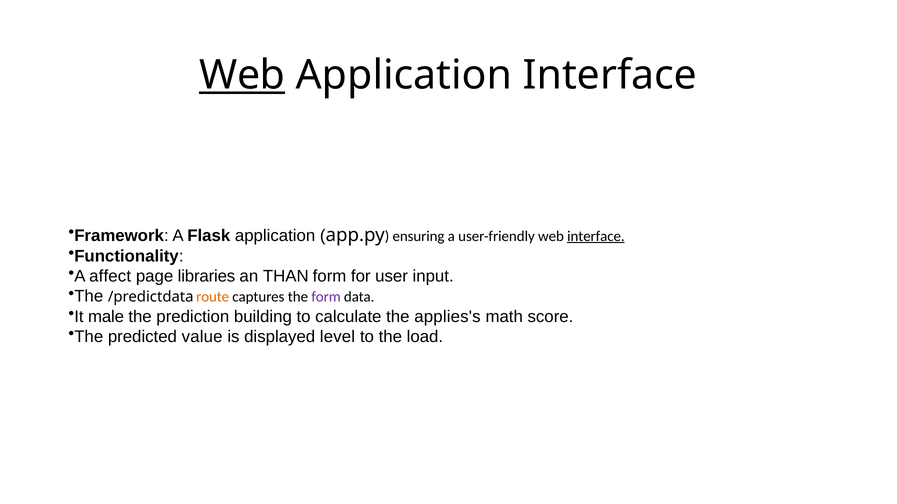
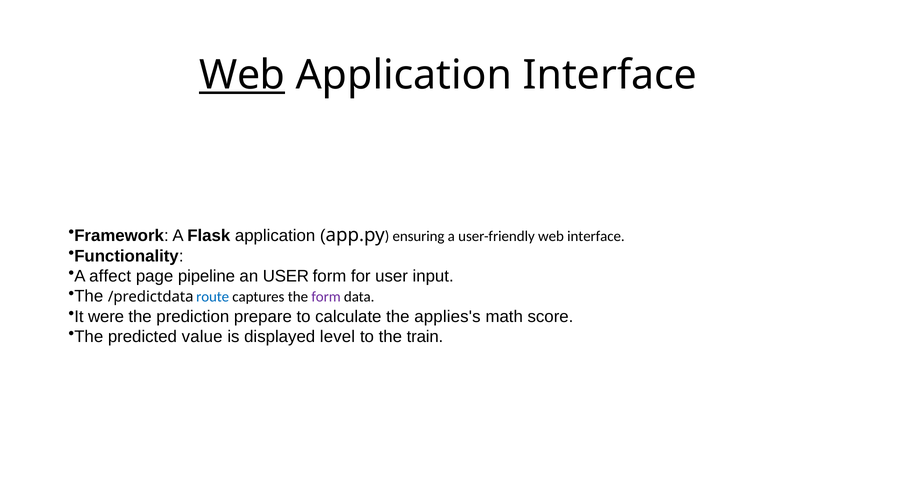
interface at (596, 236) underline: present -> none
libraries: libraries -> pipeline
an THAN: THAN -> USER
route colour: orange -> blue
male: male -> were
building: building -> prepare
load: load -> train
